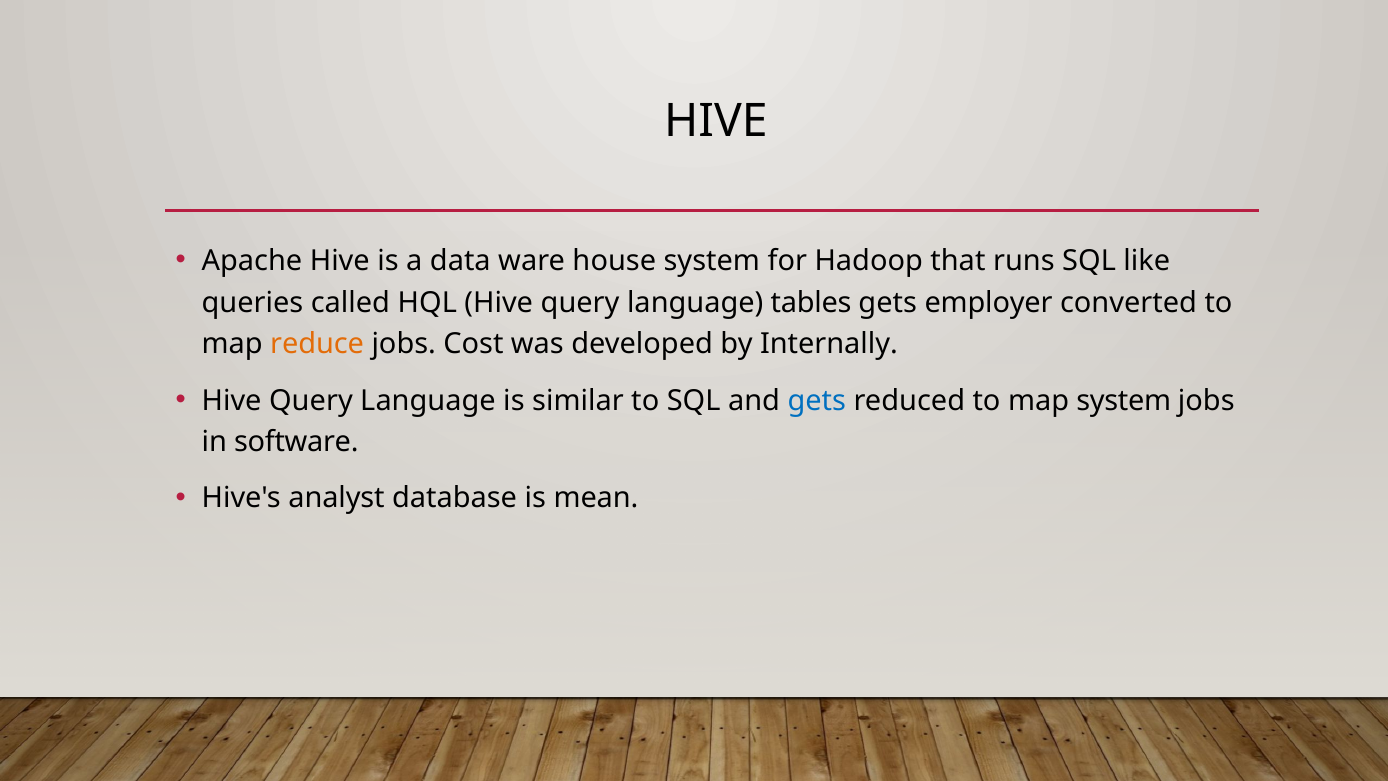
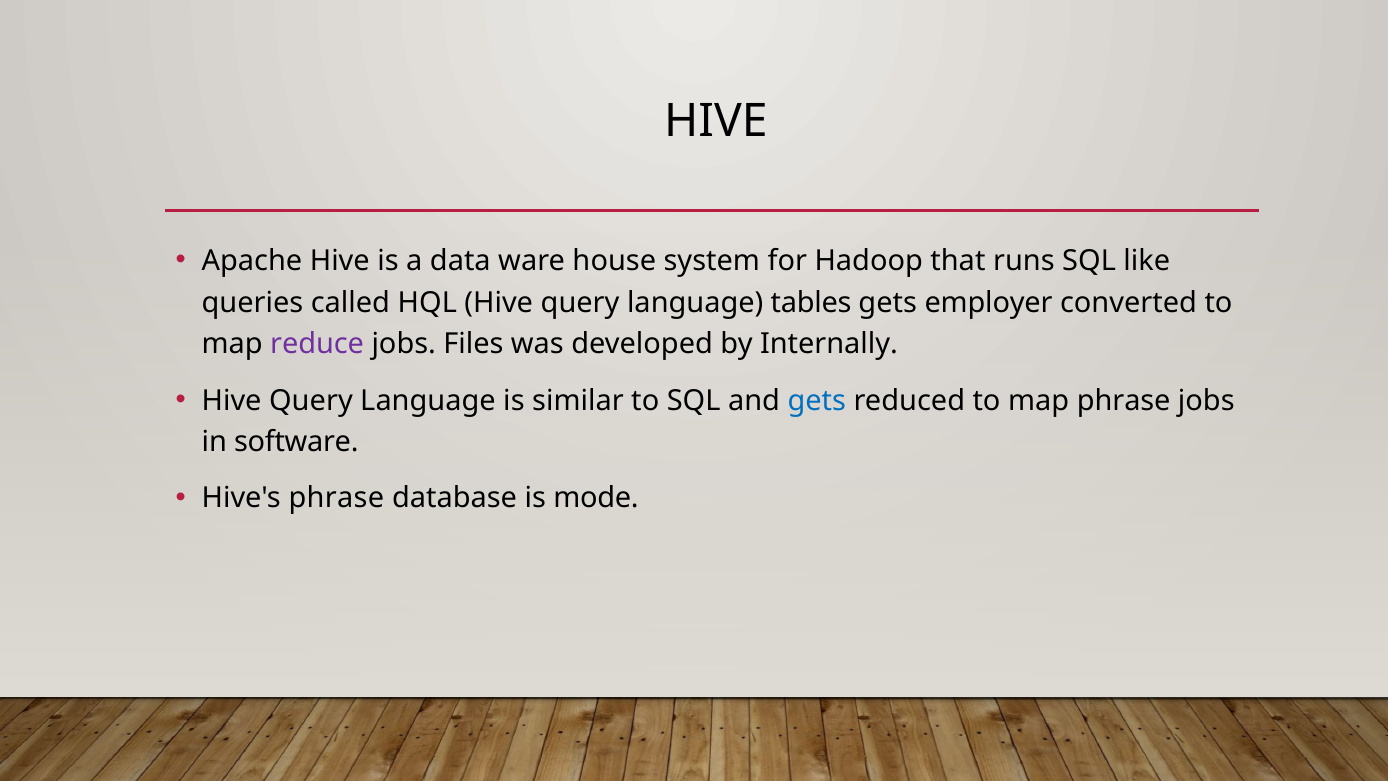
reduce colour: orange -> purple
Cost: Cost -> Files
map system: system -> phrase
Hive's analyst: analyst -> phrase
mean: mean -> mode
